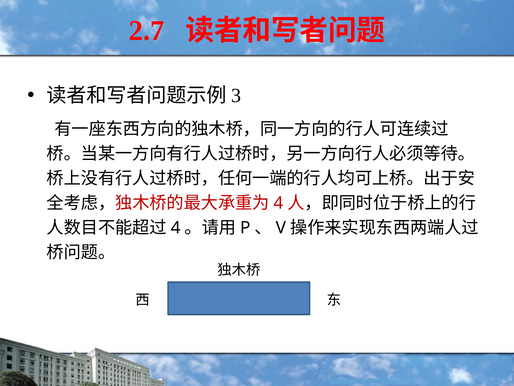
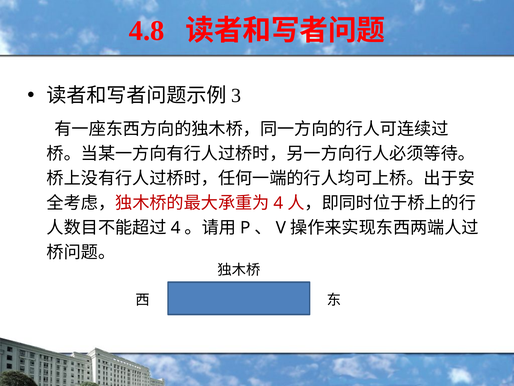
2.7: 2.7 -> 4.8
